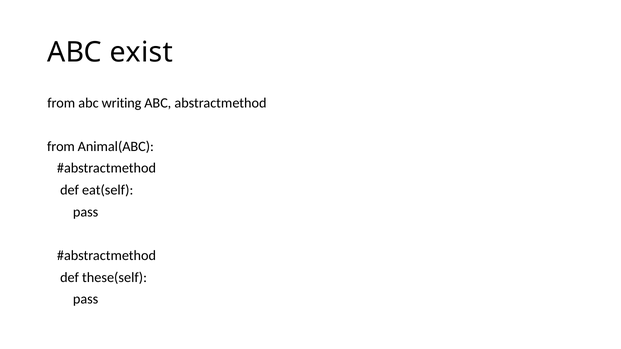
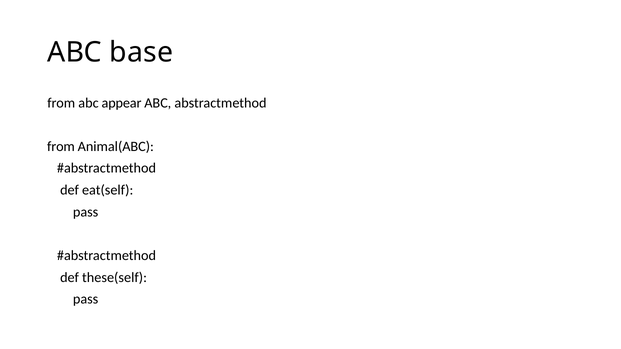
exist: exist -> base
writing: writing -> appear
